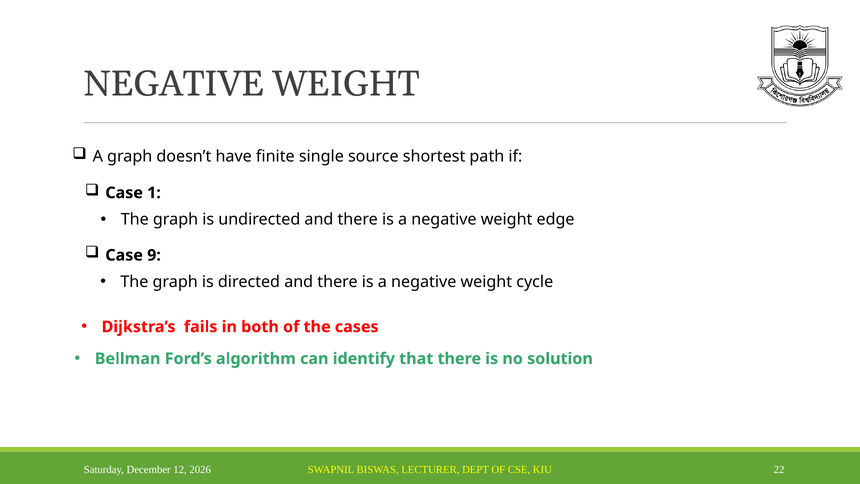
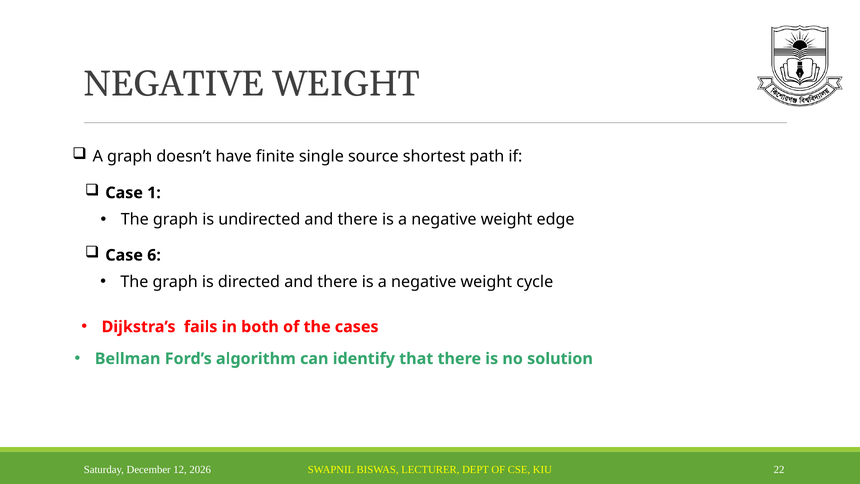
9: 9 -> 6
